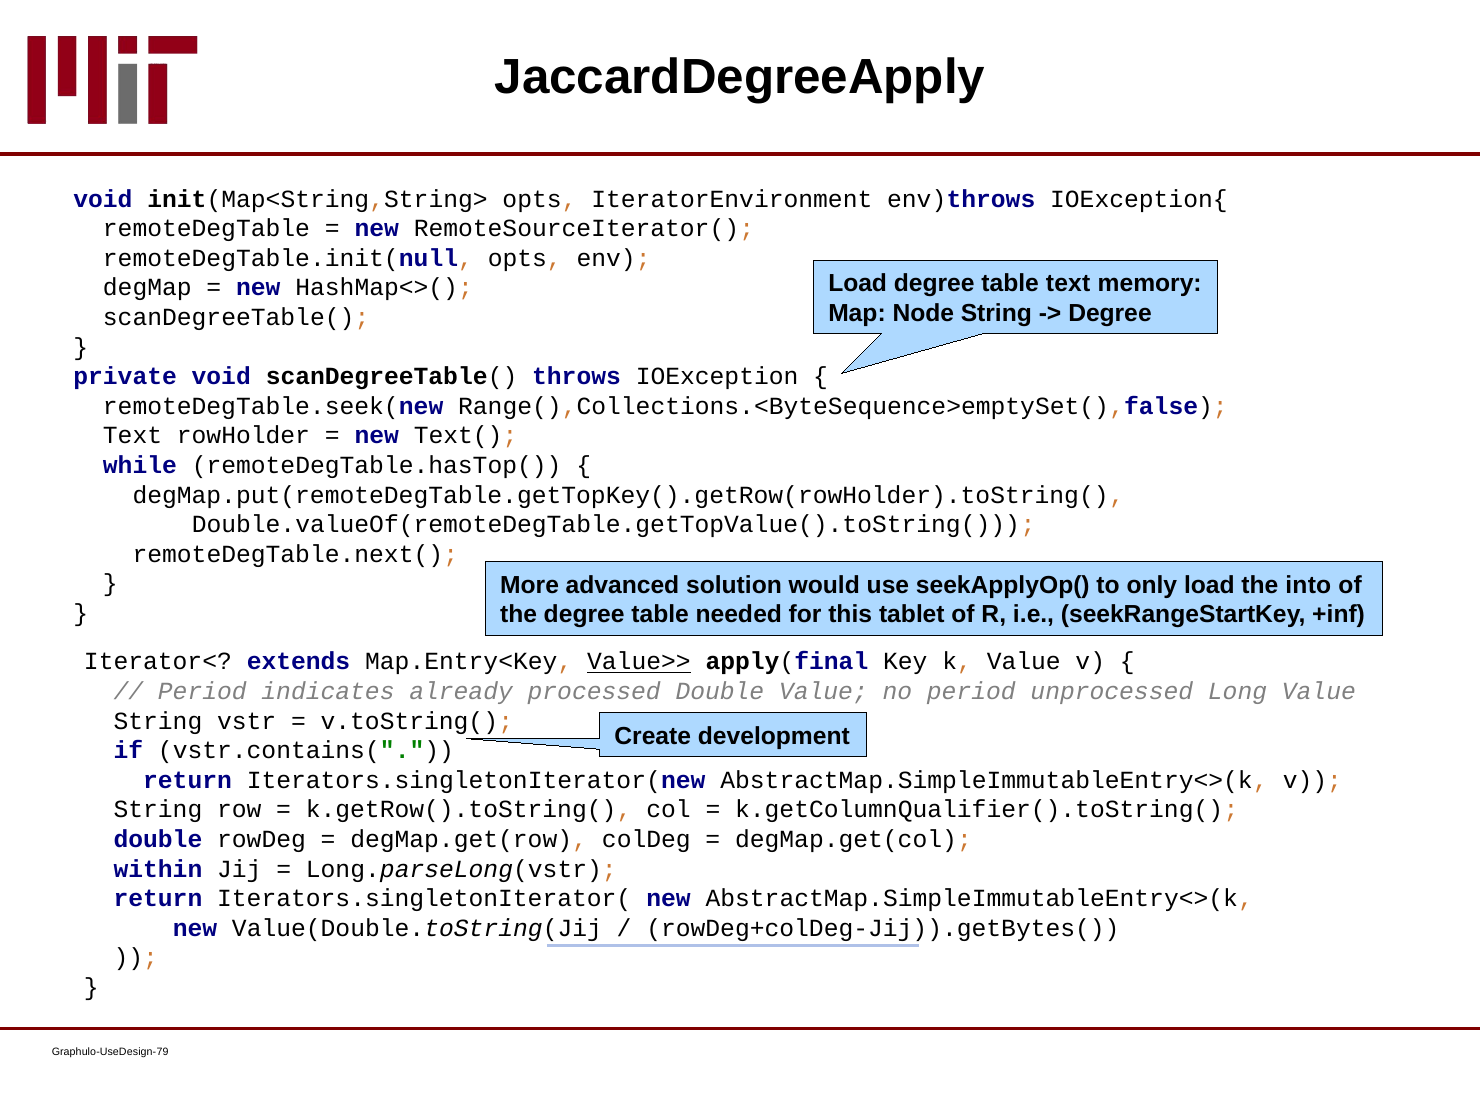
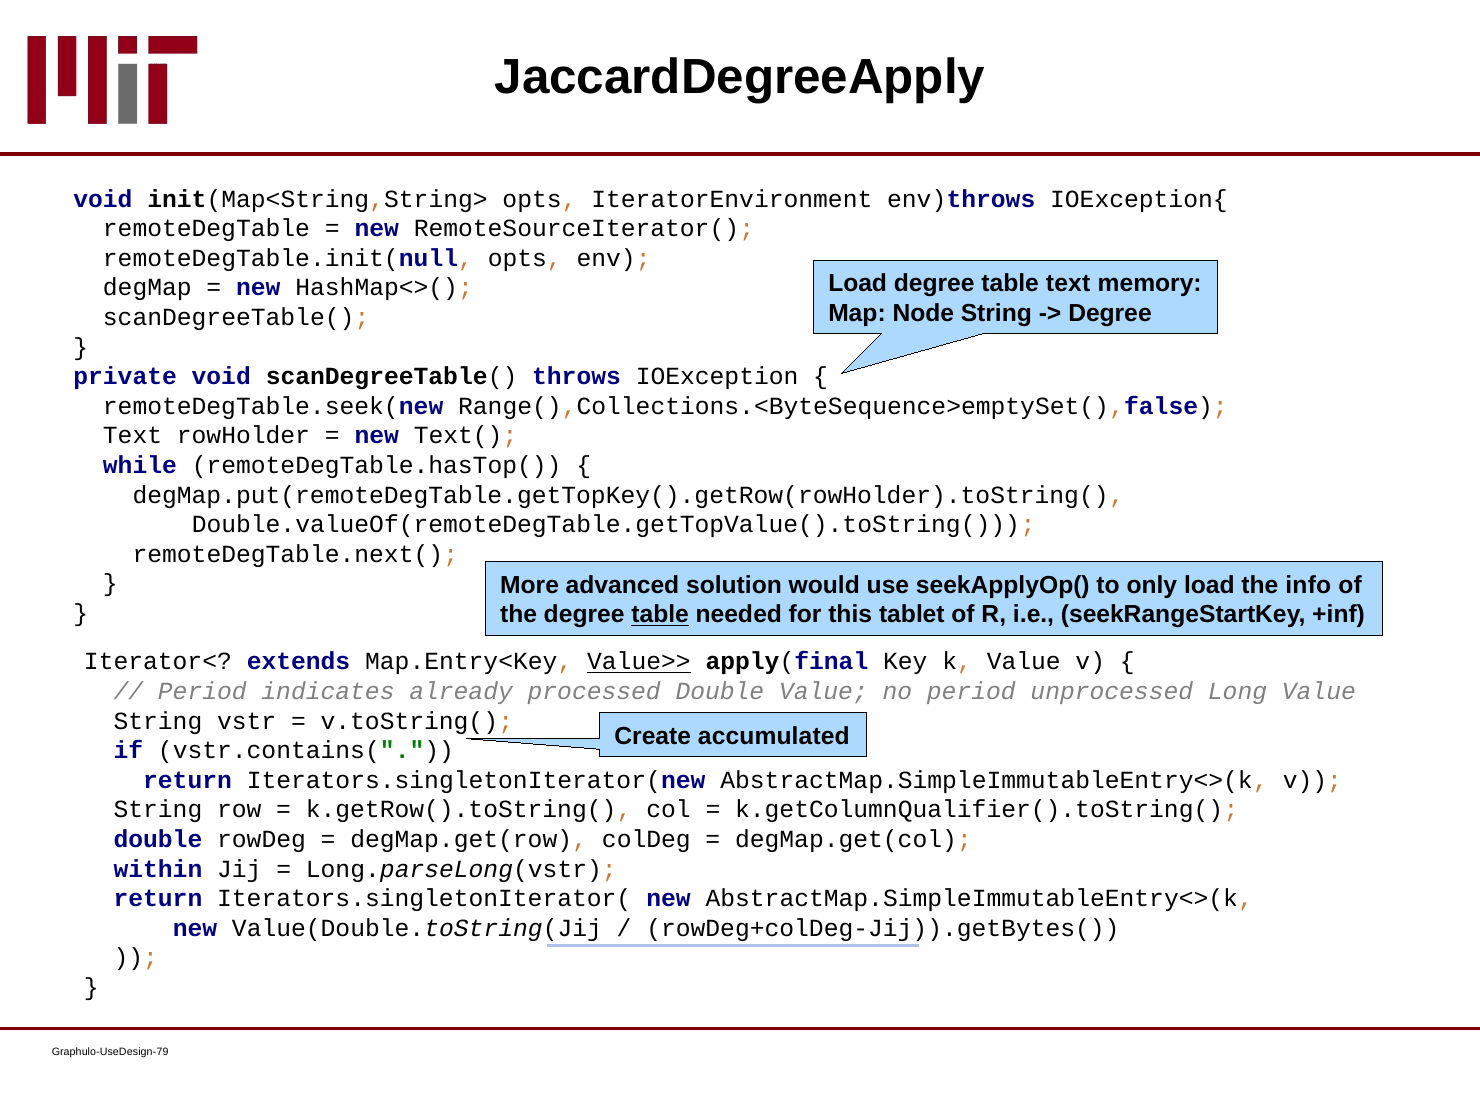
into: into -> info
table at (660, 615) underline: none -> present
development: development -> accumulated
